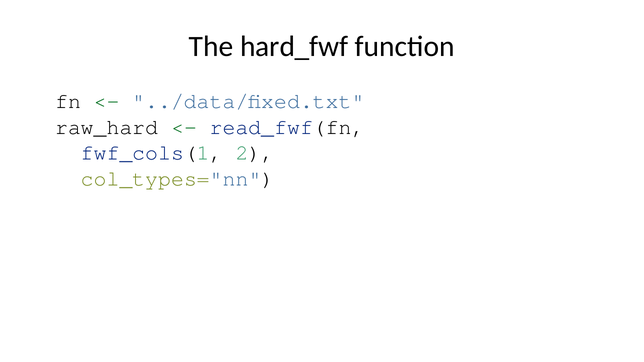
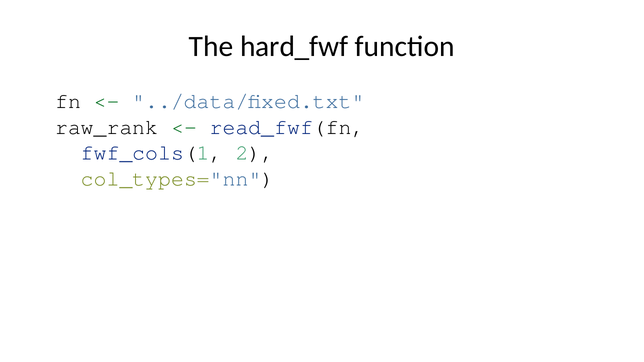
raw_hard: raw_hard -> raw_rank
